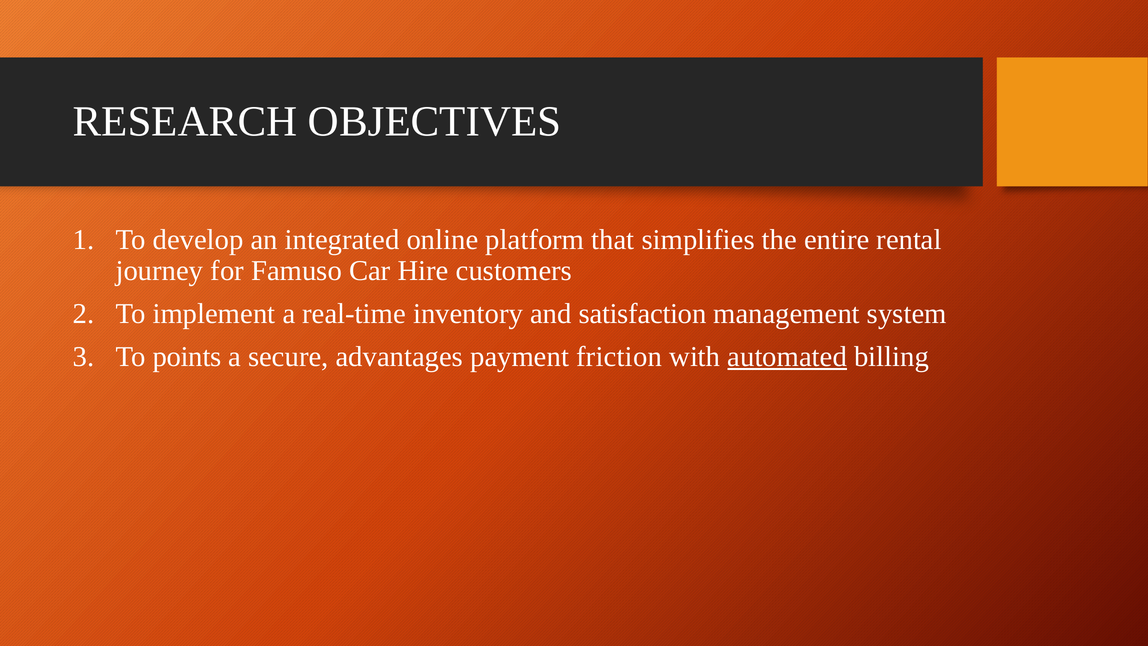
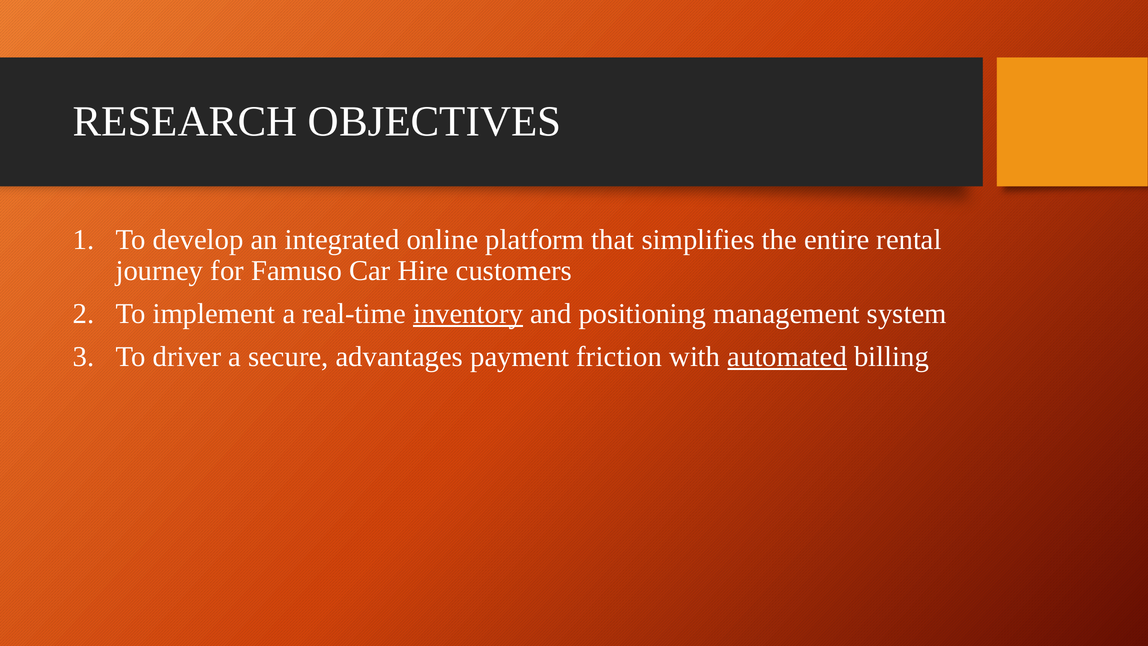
inventory underline: none -> present
satisfaction: satisfaction -> positioning
points: points -> driver
